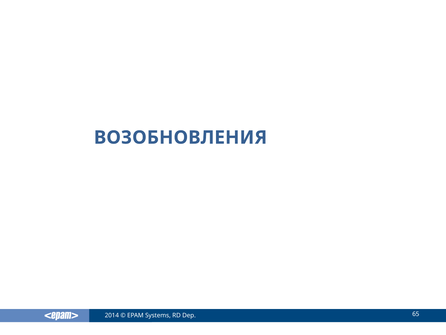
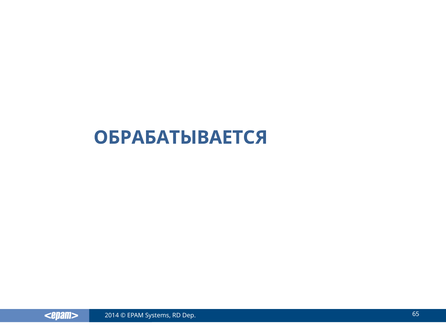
ВОЗОБНОВЛЕНИЯ: ВОЗОБНОВЛЕНИЯ -> ОБРАБАТЫВАЕТСЯ
